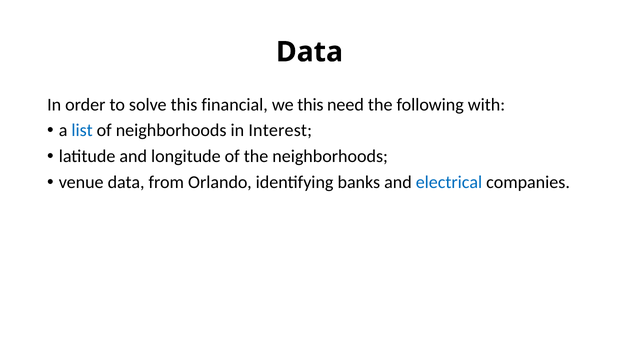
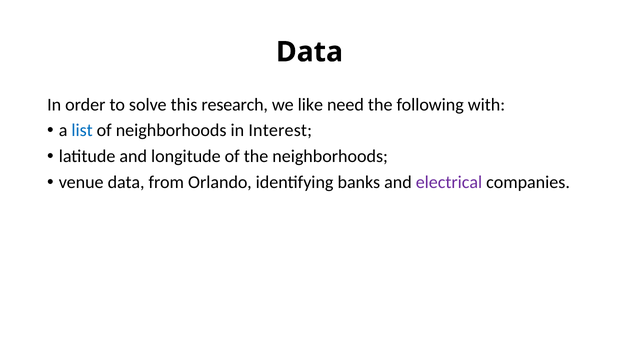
financial: financial -> research
we this: this -> like
electrical colour: blue -> purple
